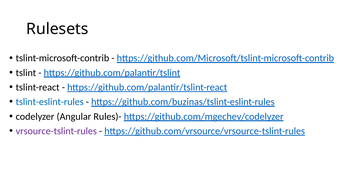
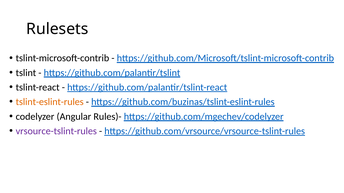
tslint-eslint-rules colour: blue -> orange
